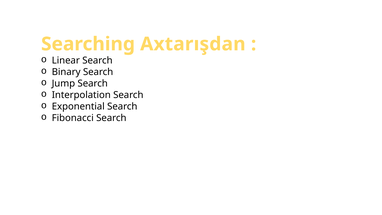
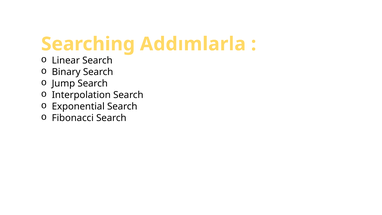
Axtarışdan: Axtarışdan -> Addımlarla
